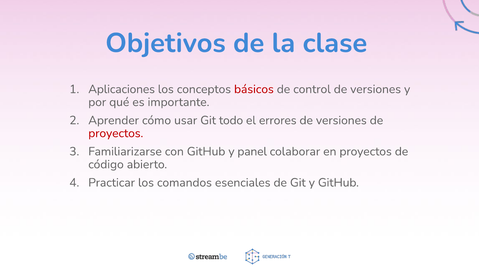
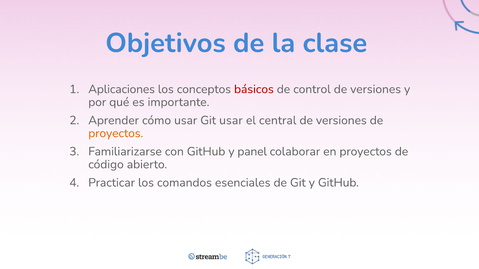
Git todo: todo -> usar
errores: errores -> central
proyectos at (116, 133) colour: red -> orange
